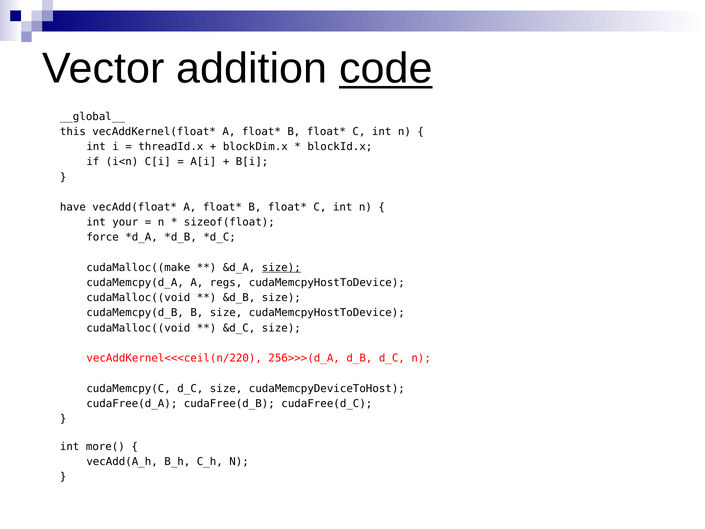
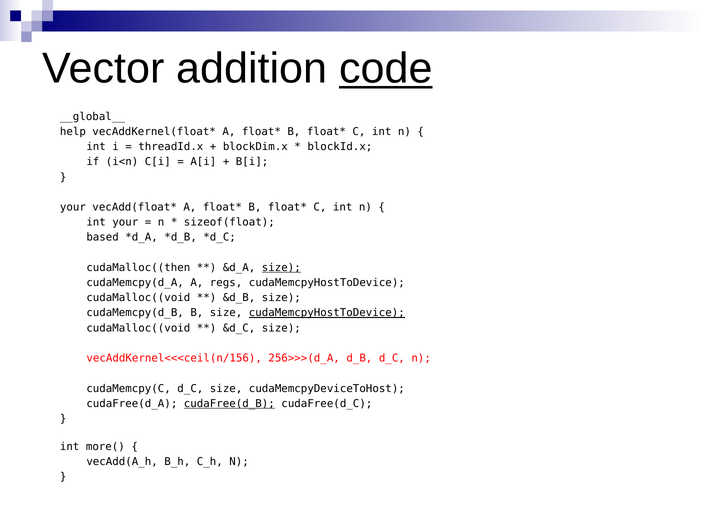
this: this -> help
have at (73, 207): have -> your
force: force -> based
cudaMalloc((make: cudaMalloc((make -> cudaMalloc((then
cudaMemcpyHostToDevice at (327, 313) underline: none -> present
vecAddKernel<<<ceil(n/220: vecAddKernel<<<ceil(n/220 -> vecAddKernel<<<ceil(n/156
cudaFree(d_B underline: none -> present
